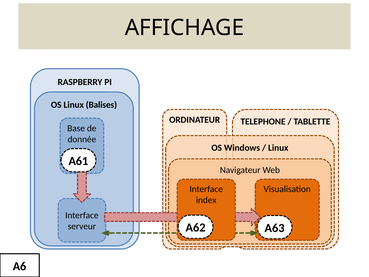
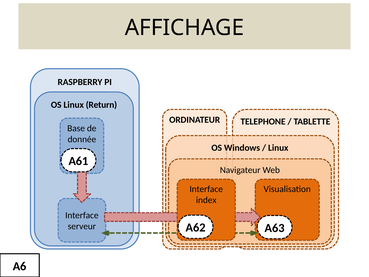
Balises: Balises -> Return
